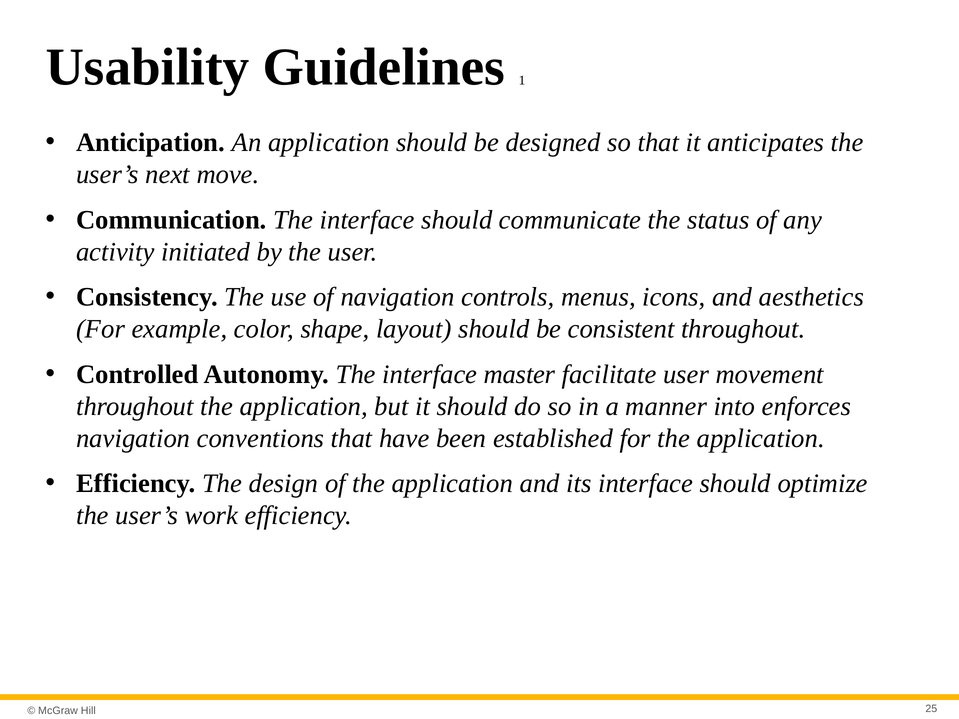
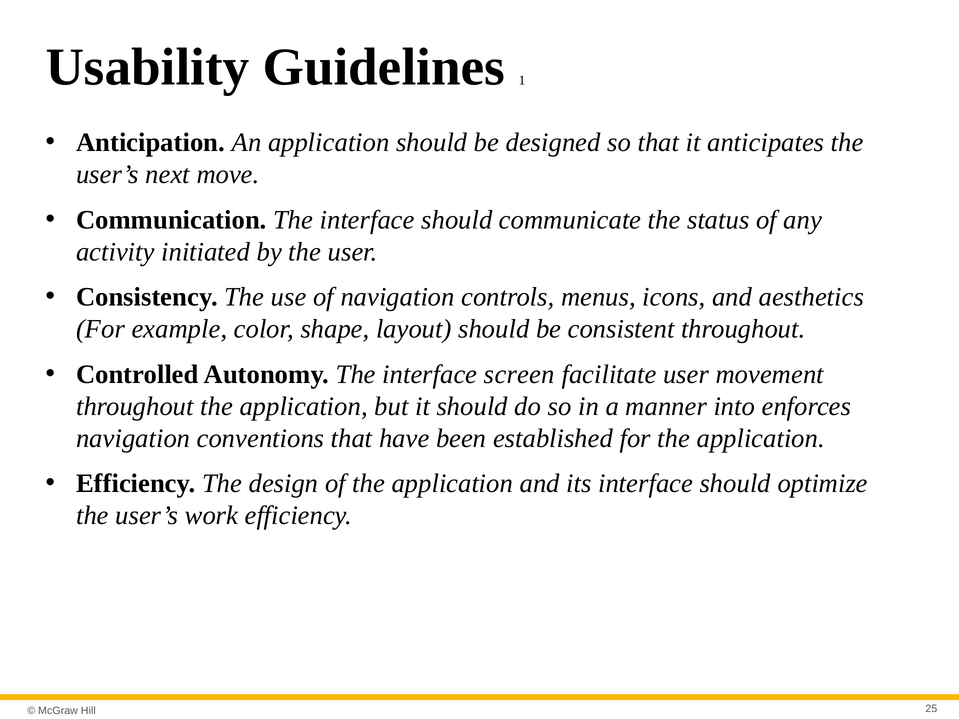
master: master -> screen
